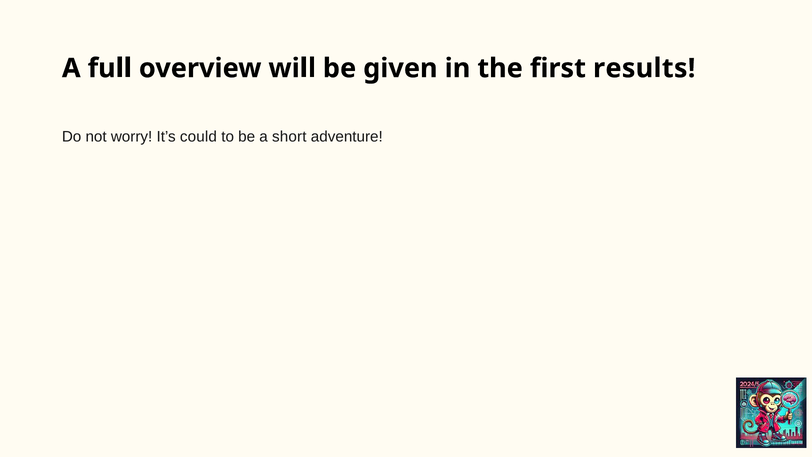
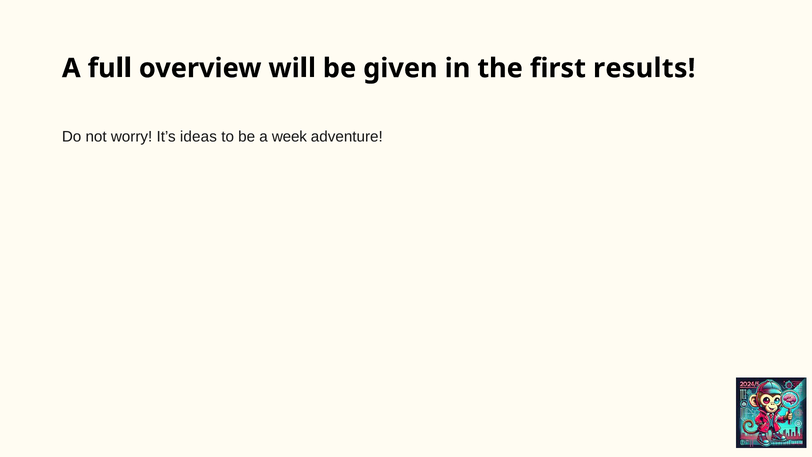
could: could -> ideas
short: short -> week
